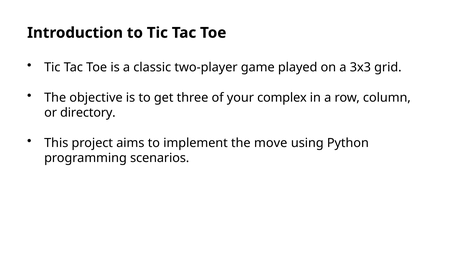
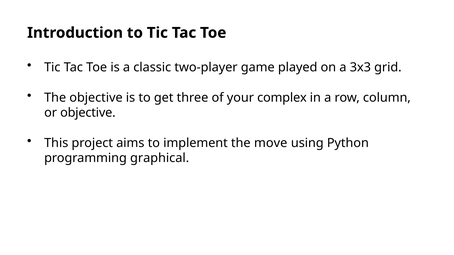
or directory: directory -> objective
scenarios: scenarios -> graphical
